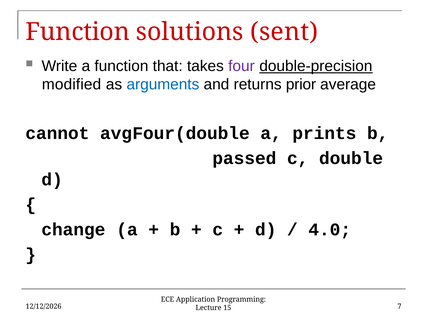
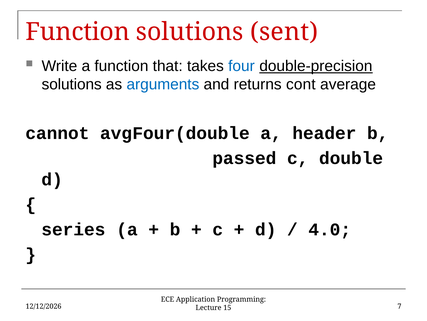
four colour: purple -> blue
modified at (72, 84): modified -> solutions
prior: prior -> cont
prints: prints -> header
change: change -> series
